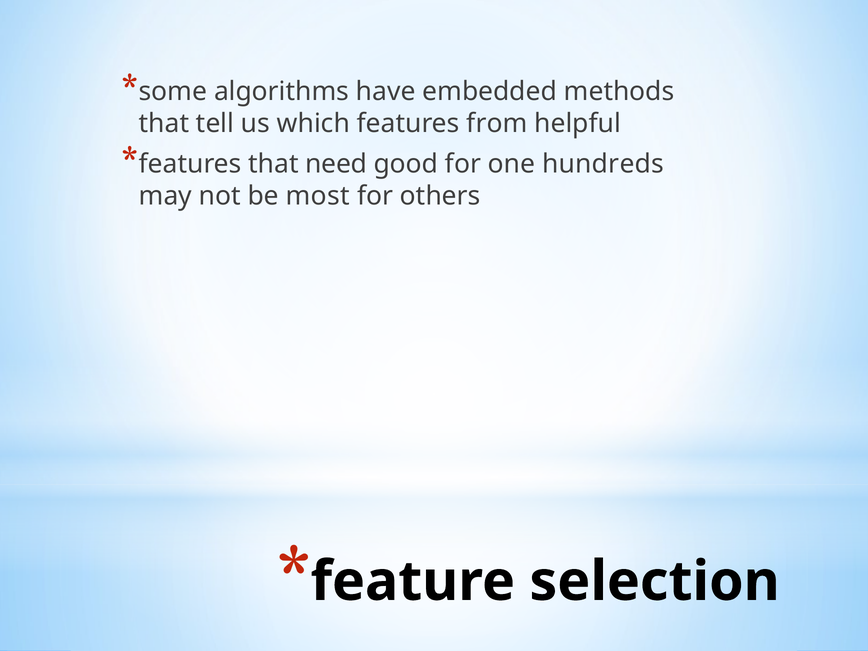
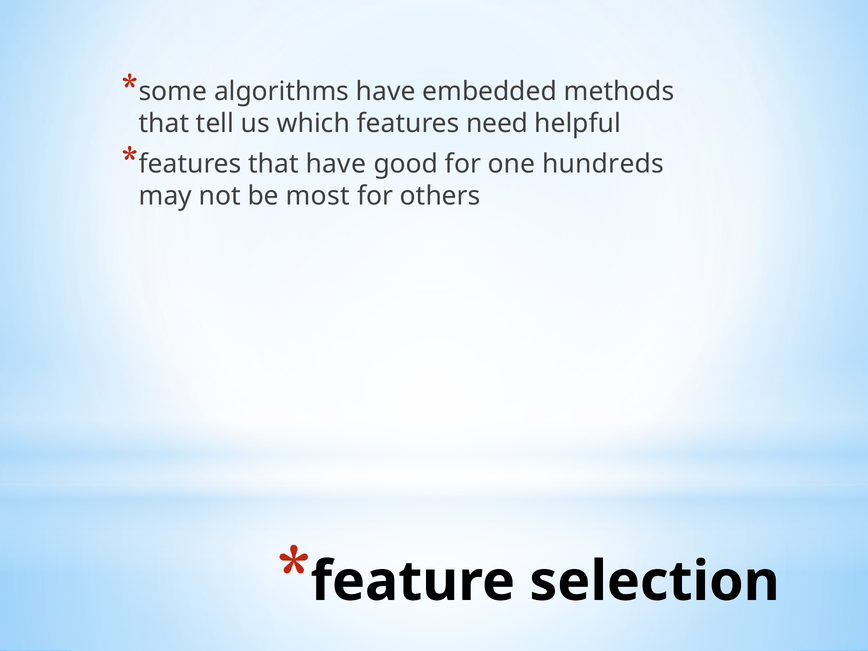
from: from -> need
that need: need -> have
